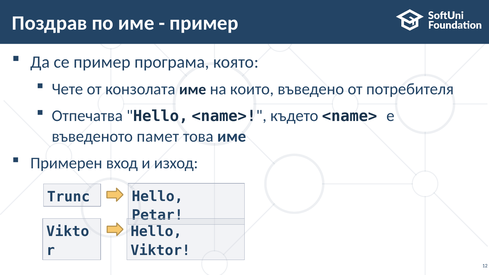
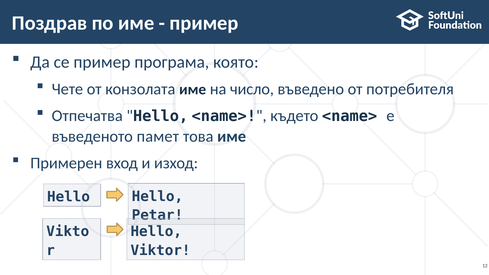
които: които -> число
Trunc at (69, 197): Trunc -> Hello
